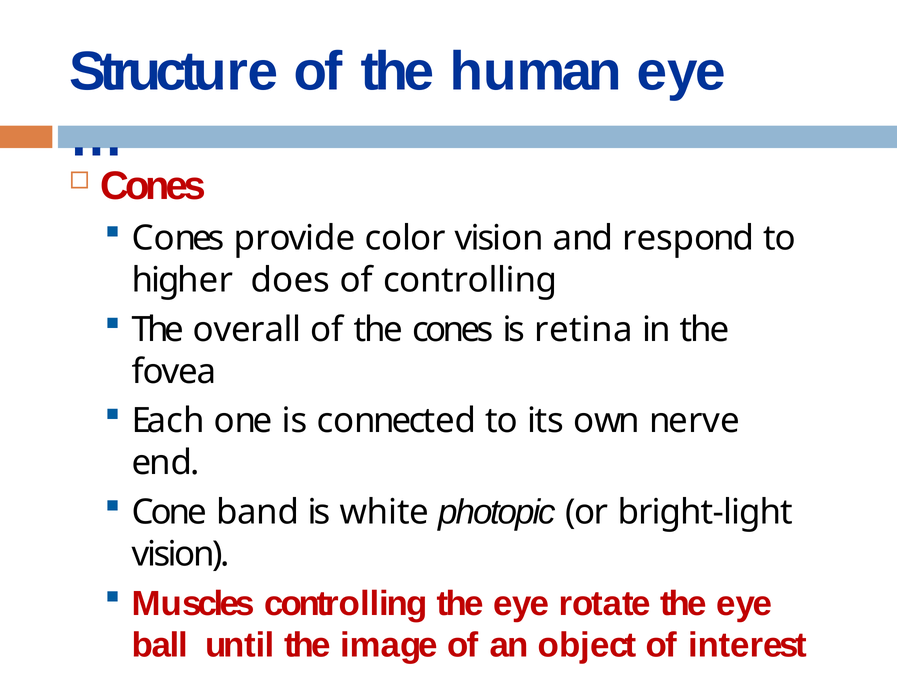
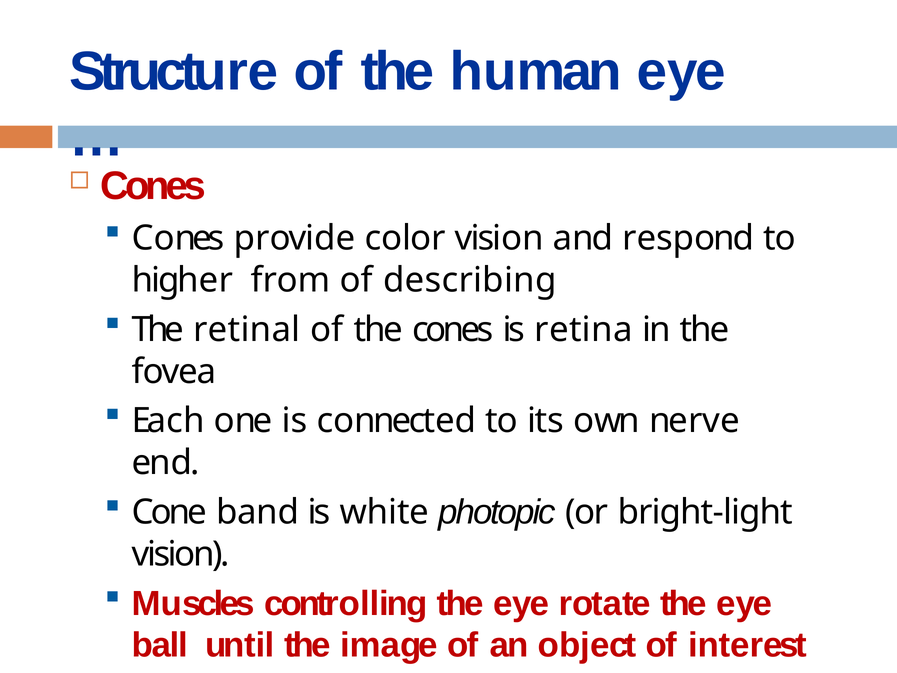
does: does -> from
of controlling: controlling -> describing
overall: overall -> retinal
